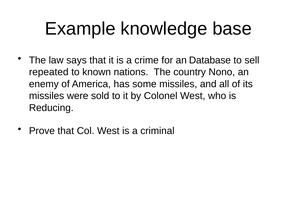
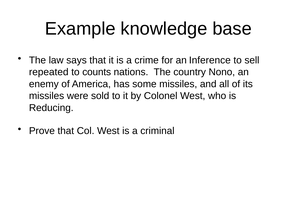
Database: Database -> Inference
known: known -> counts
